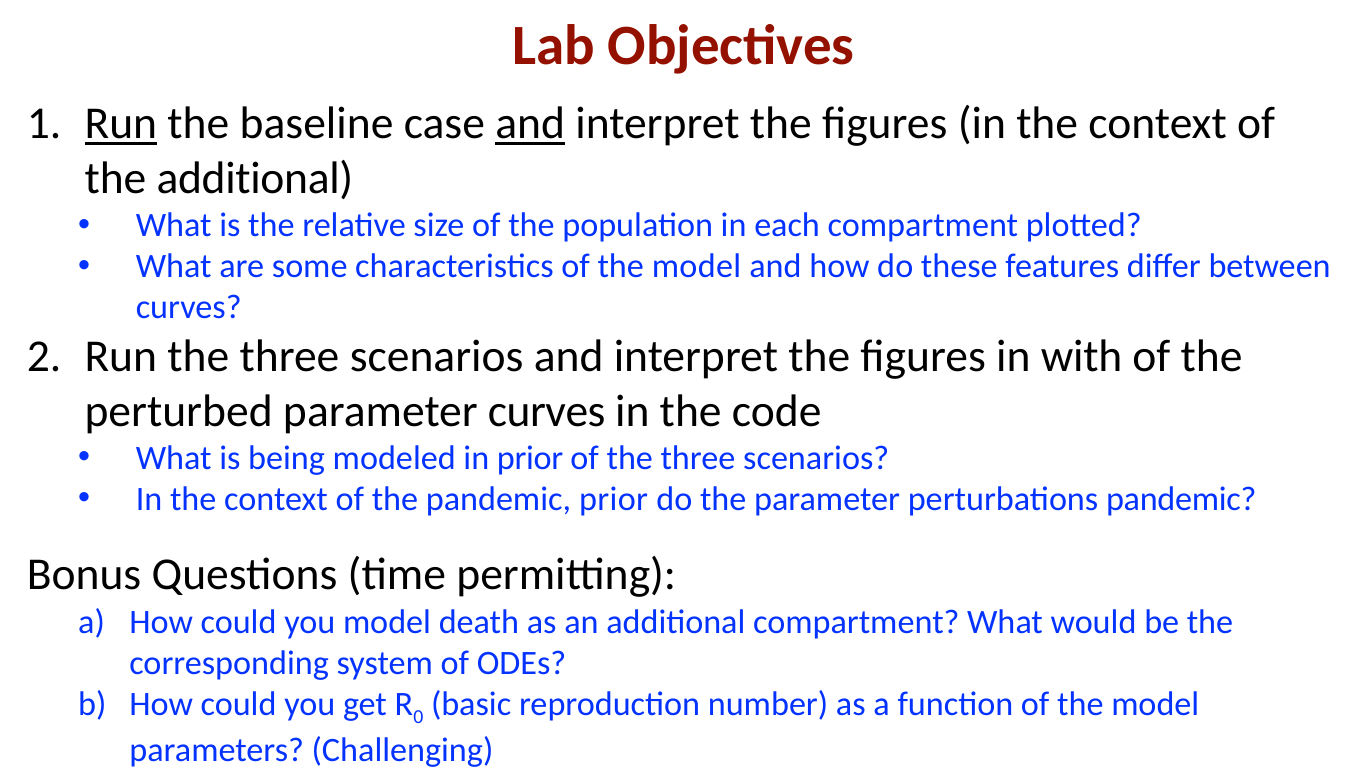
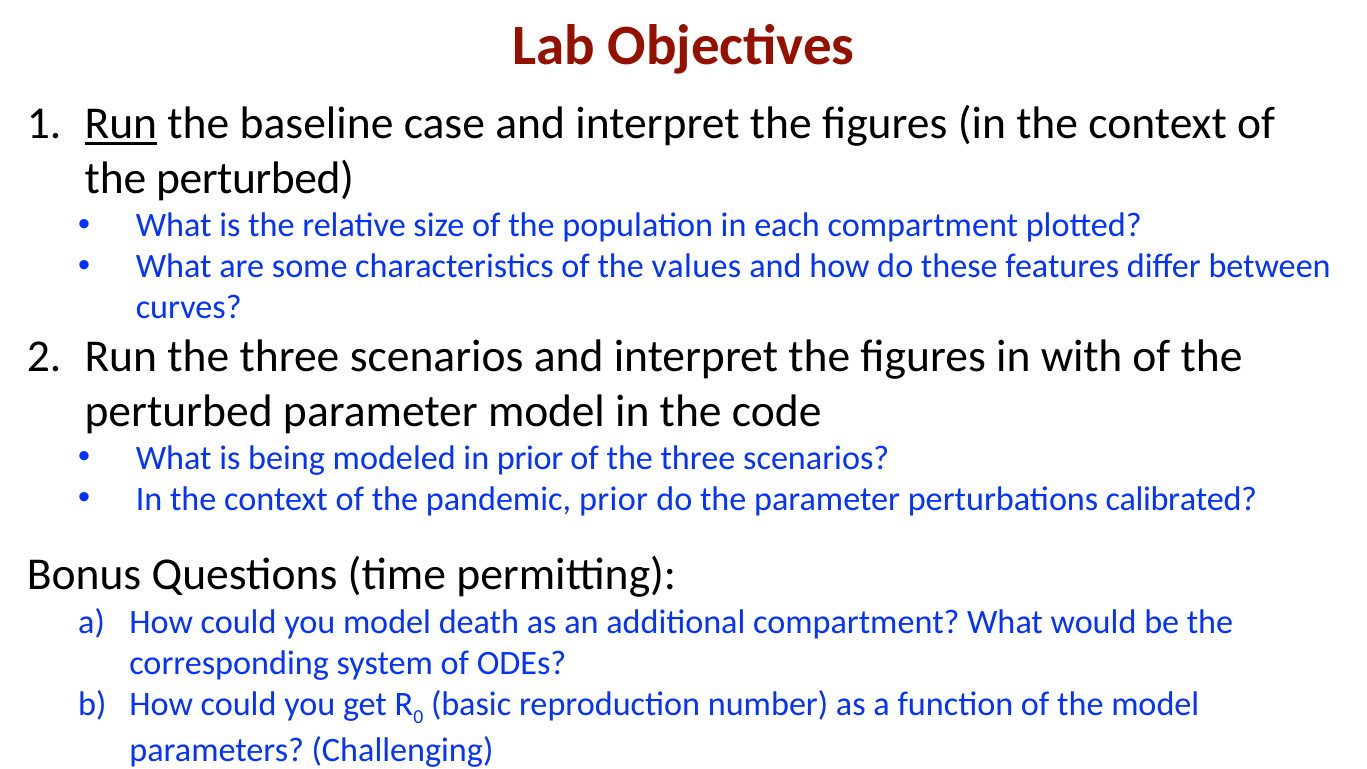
and at (530, 124) underline: present -> none
additional at (255, 179): additional -> perturbed
characteristics of the model: model -> values
parameter curves: curves -> model
perturbations pandemic: pandemic -> calibrated
